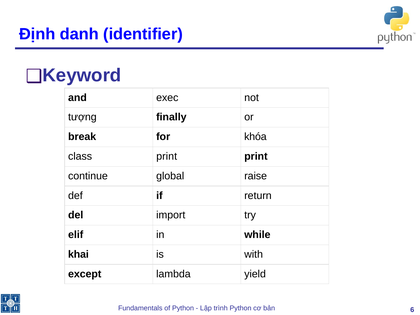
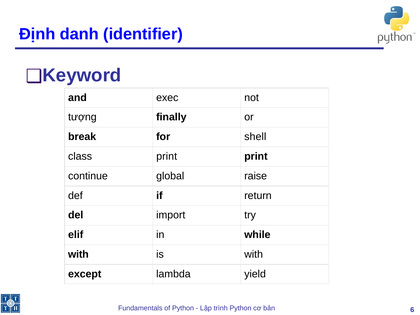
khóa: khóa -> shell
khai at (78, 254): khai -> with
